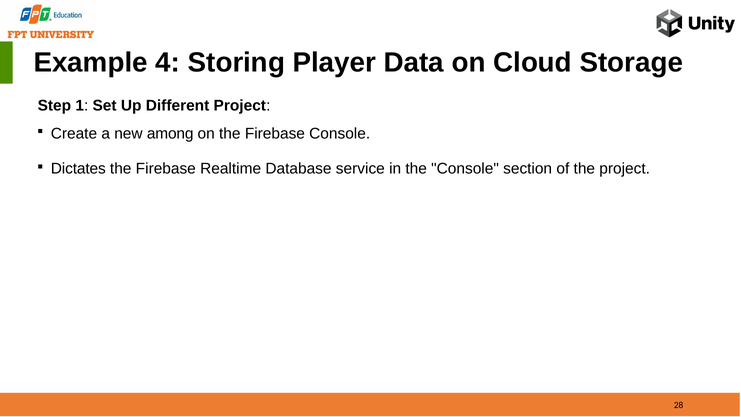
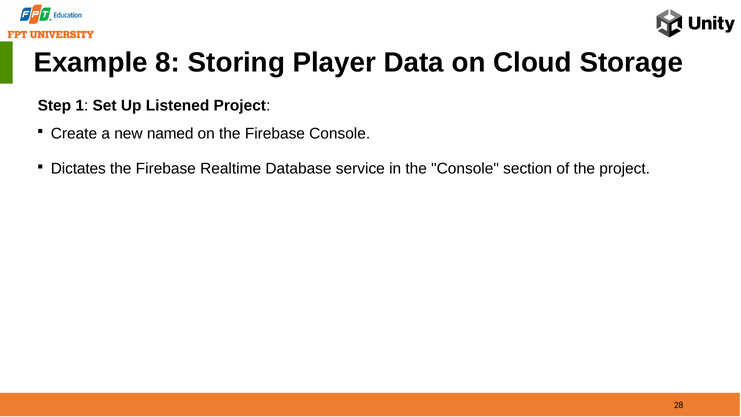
4: 4 -> 8
Different: Different -> Listened
among: among -> named
